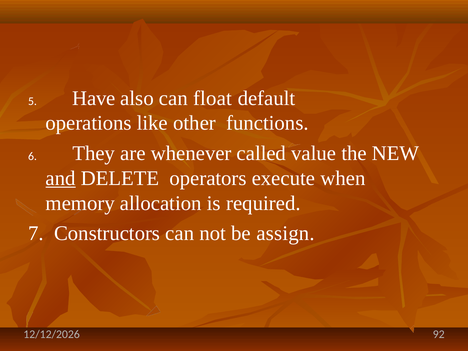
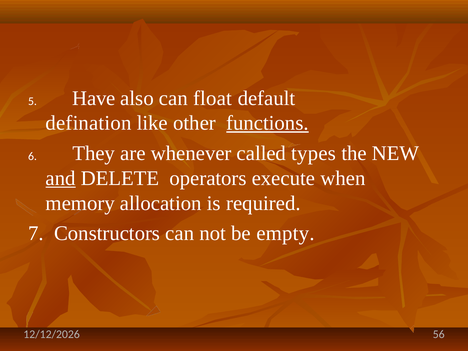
operations: operations -> defination
functions underline: none -> present
value: value -> types
assign: assign -> empty
92: 92 -> 56
